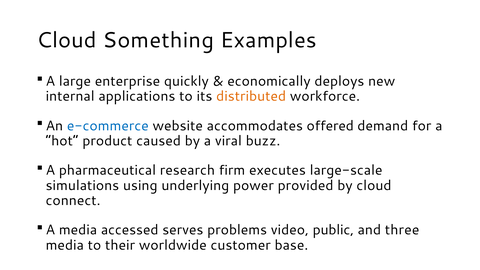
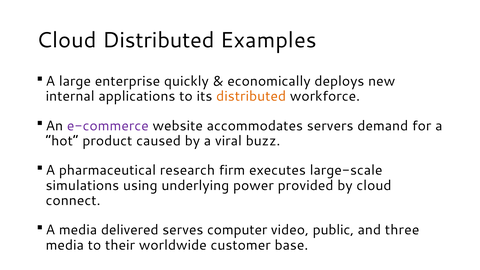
Cloud Something: Something -> Distributed
e-commerce colour: blue -> purple
offered: offered -> servers
accessed: accessed -> delivered
problems: problems -> computer
